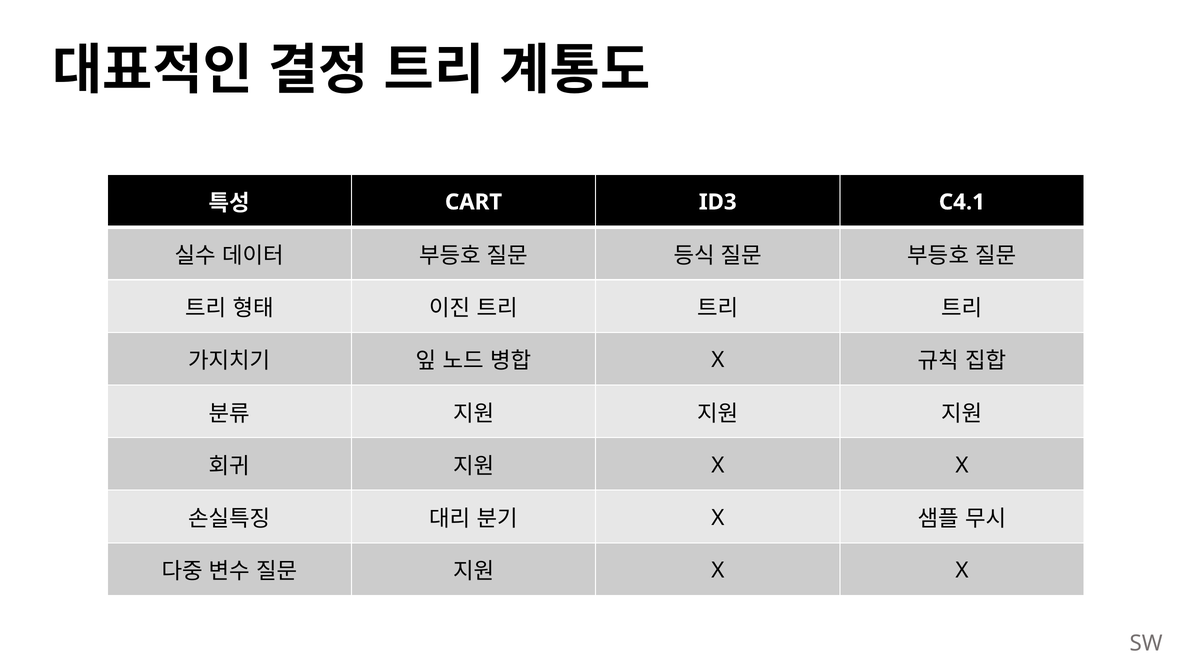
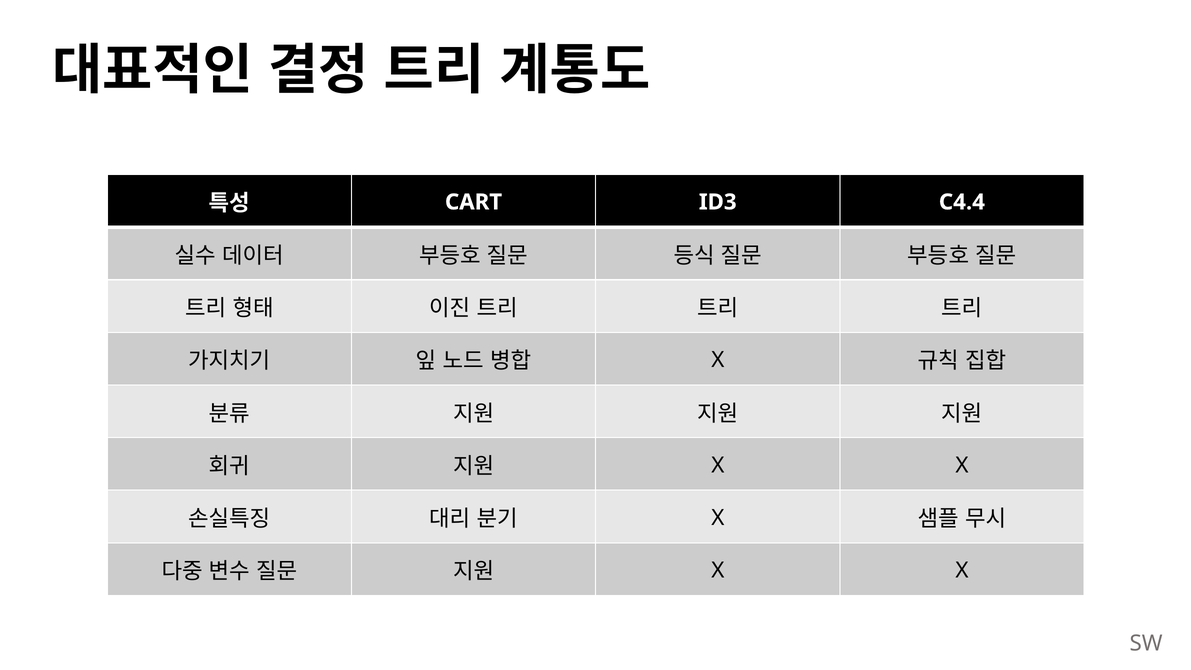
C4.1: C4.1 -> C4.4
